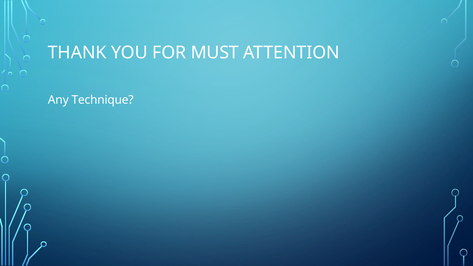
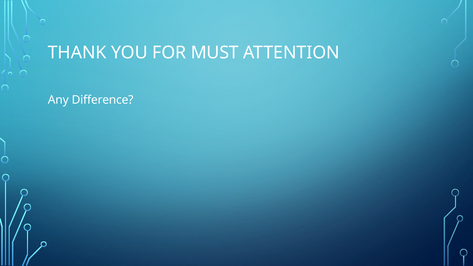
Technique: Technique -> Difference
